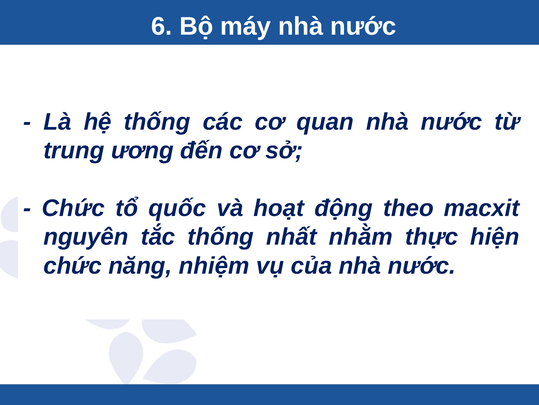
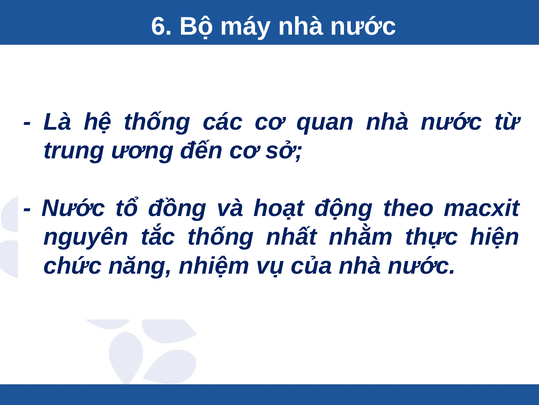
Chức at (73, 208): Chức -> Nước
quốc: quốc -> đồng
